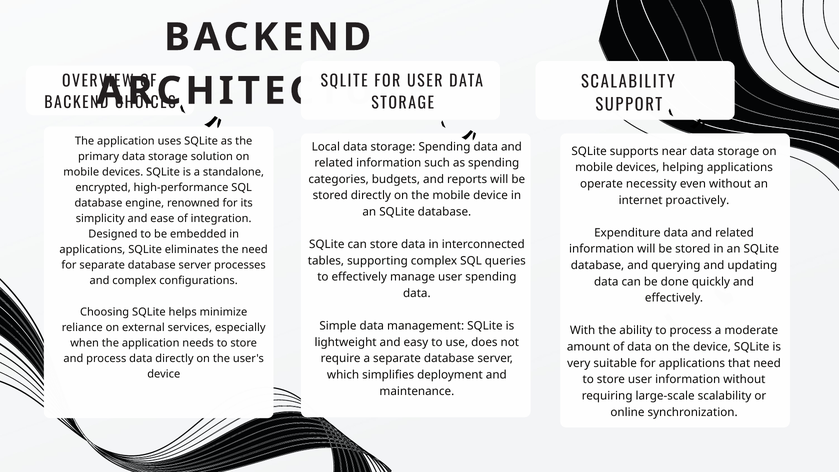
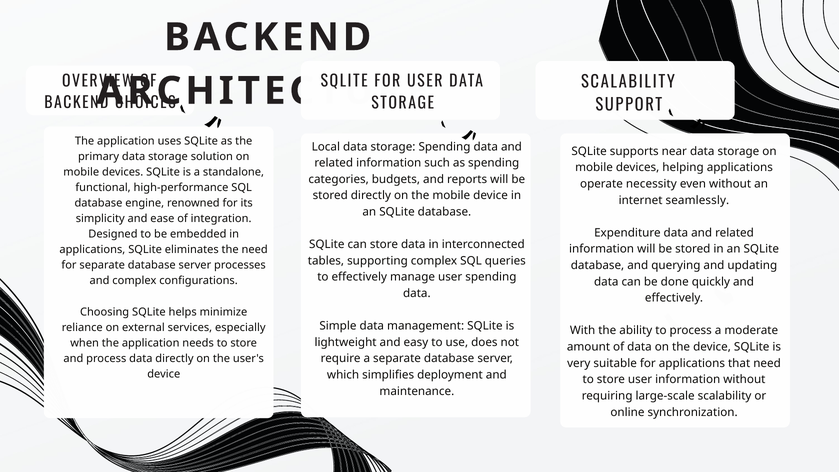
encrypted: encrypted -> functional
proactively: proactively -> seamlessly
